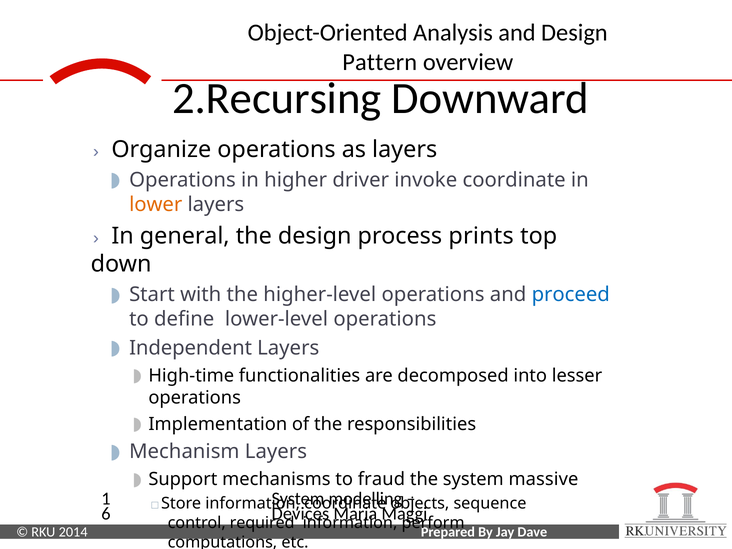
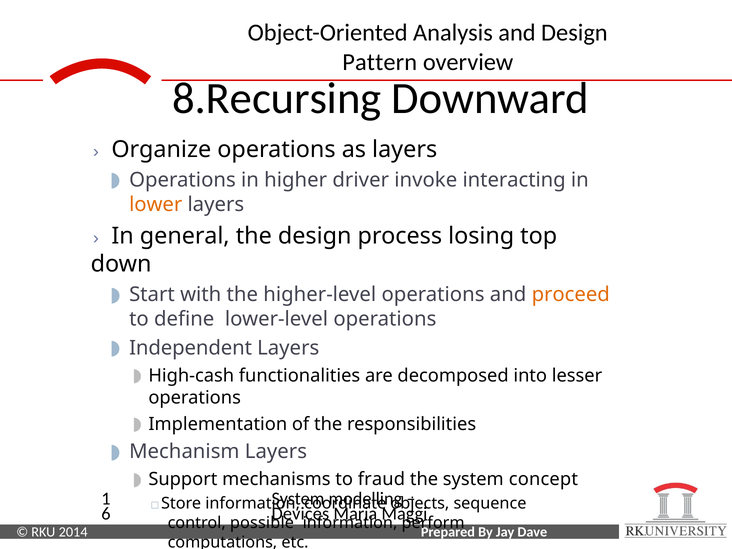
2.Recursing: 2.Recursing -> 8.Recursing
invoke coordinate: coordinate -> interacting
prints: prints -> losing
proceed colour: blue -> orange
High-time: High-time -> High-cash
massive: massive -> concept
required: required -> possible
